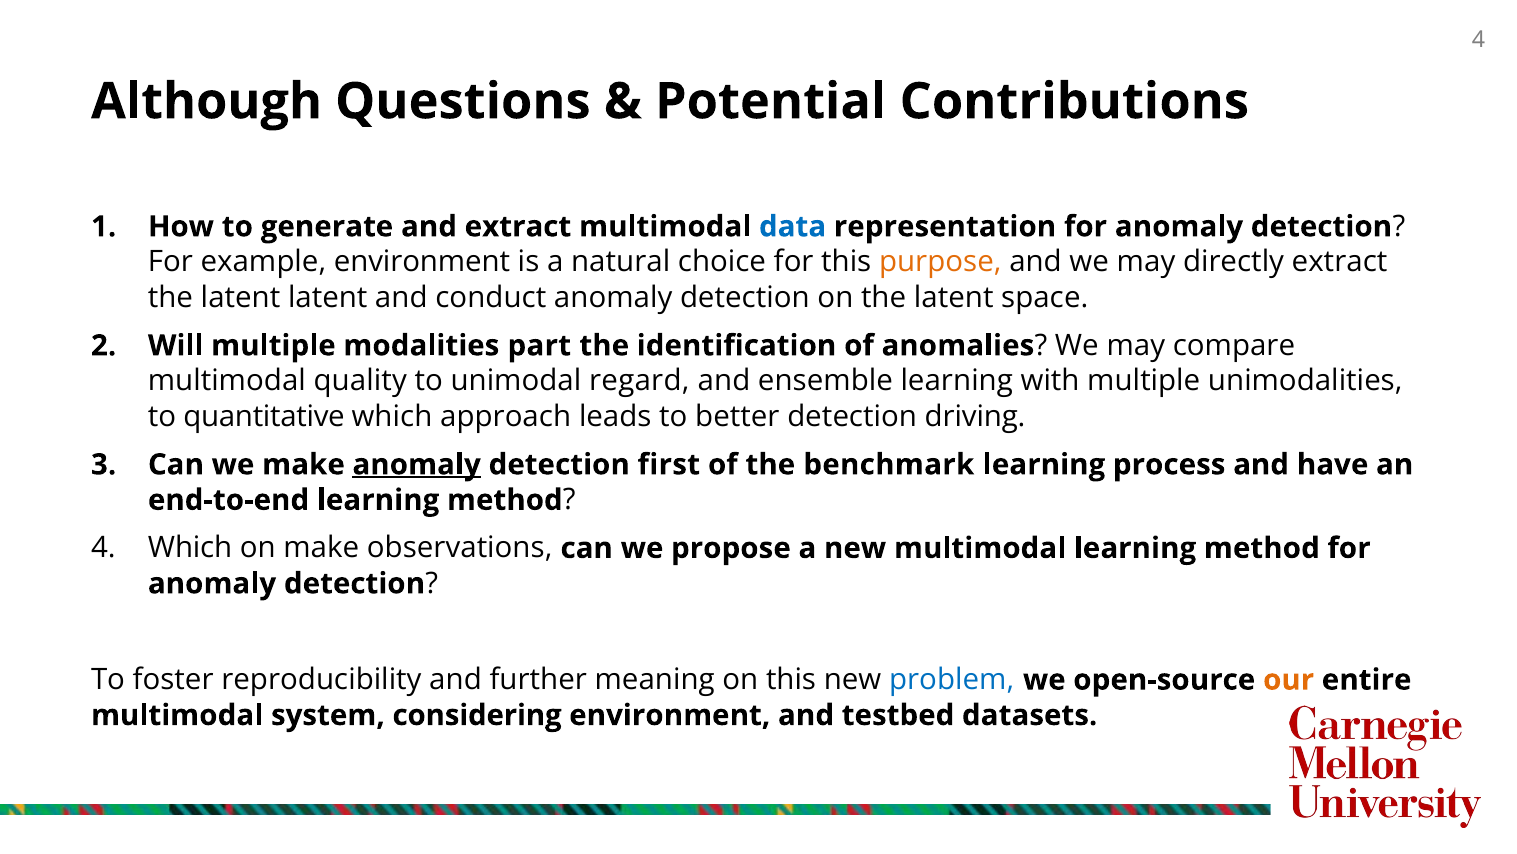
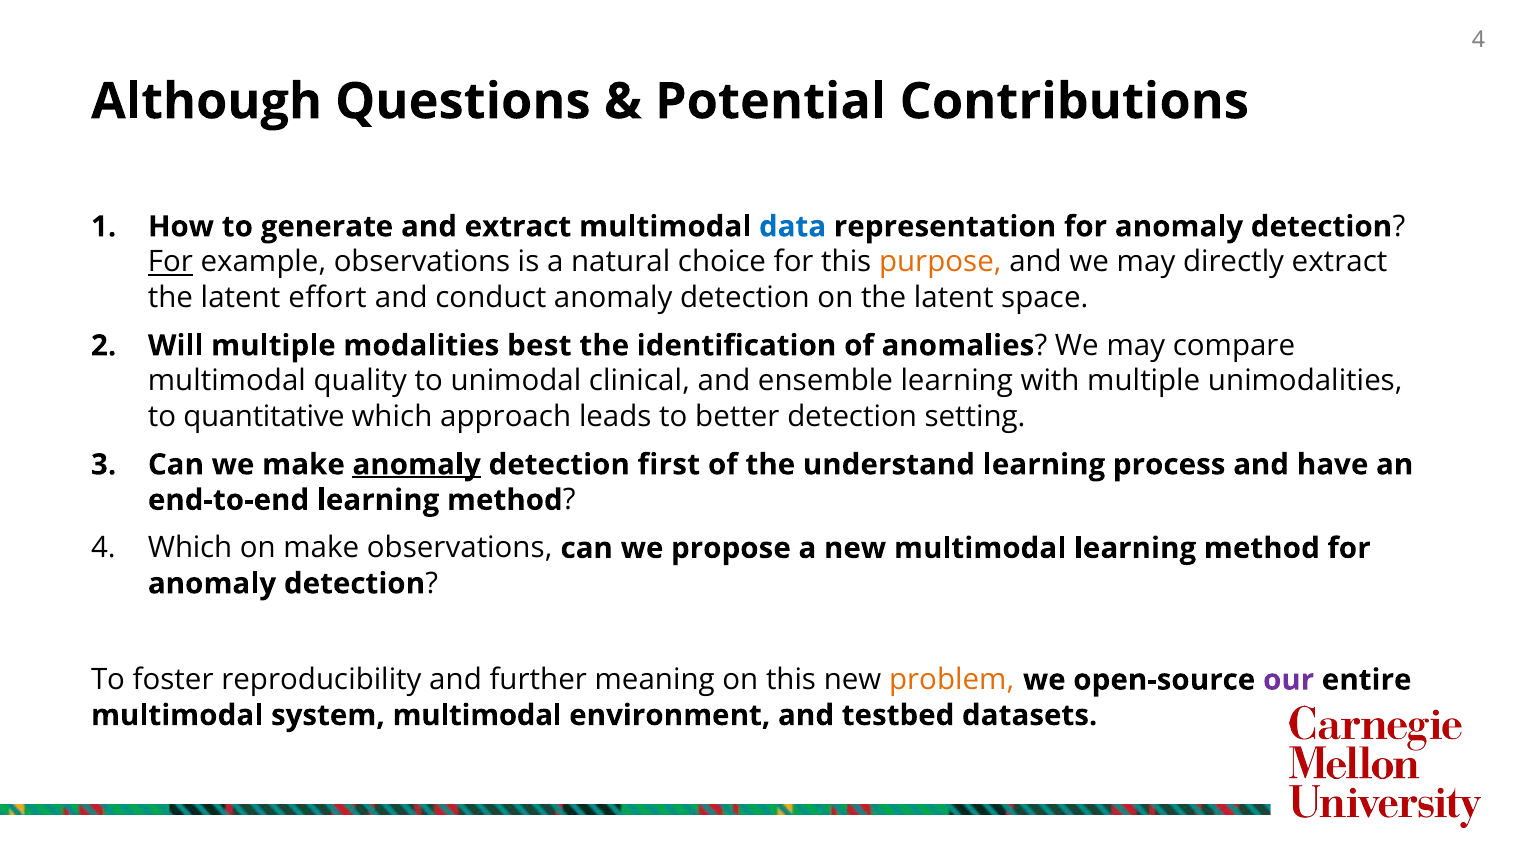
For at (170, 262) underline: none -> present
example environment: environment -> observations
latent latent: latent -> effort
part: part -> best
regard: regard -> clinical
driving: driving -> setting
benchmark: benchmark -> understand
problem colour: blue -> orange
our colour: orange -> purple
system considering: considering -> multimodal
